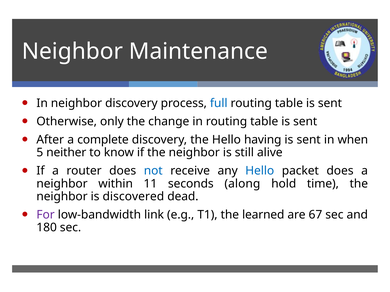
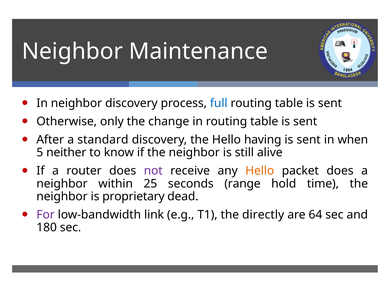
complete: complete -> standard
not colour: blue -> purple
Hello at (260, 171) colour: blue -> orange
11: 11 -> 25
along: along -> range
discovered: discovered -> proprietary
learned: learned -> directly
67: 67 -> 64
